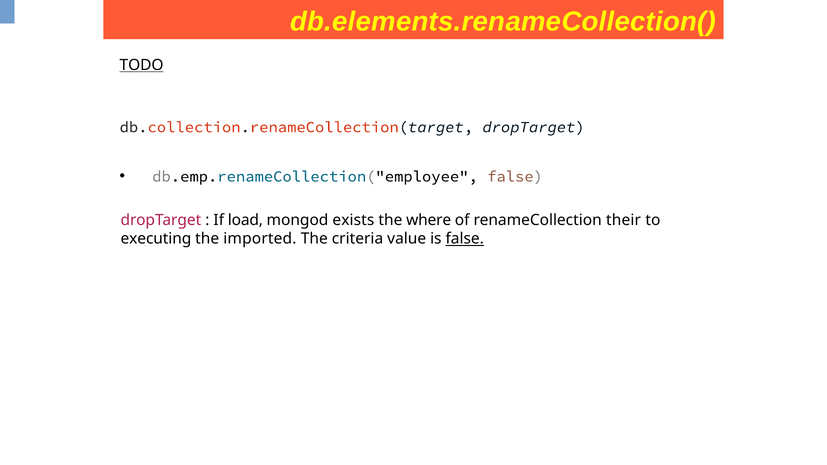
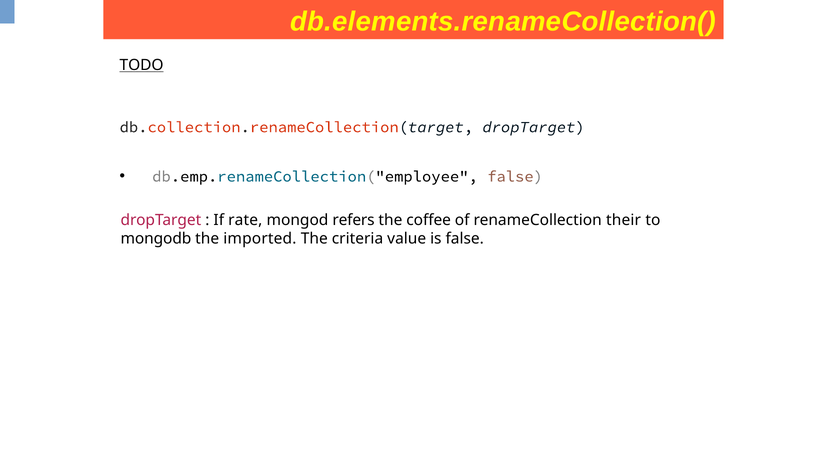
load: load -> rate
exists: exists -> refers
where: where -> coffee
executing: executing -> mongodb
false at (465, 239) underline: present -> none
